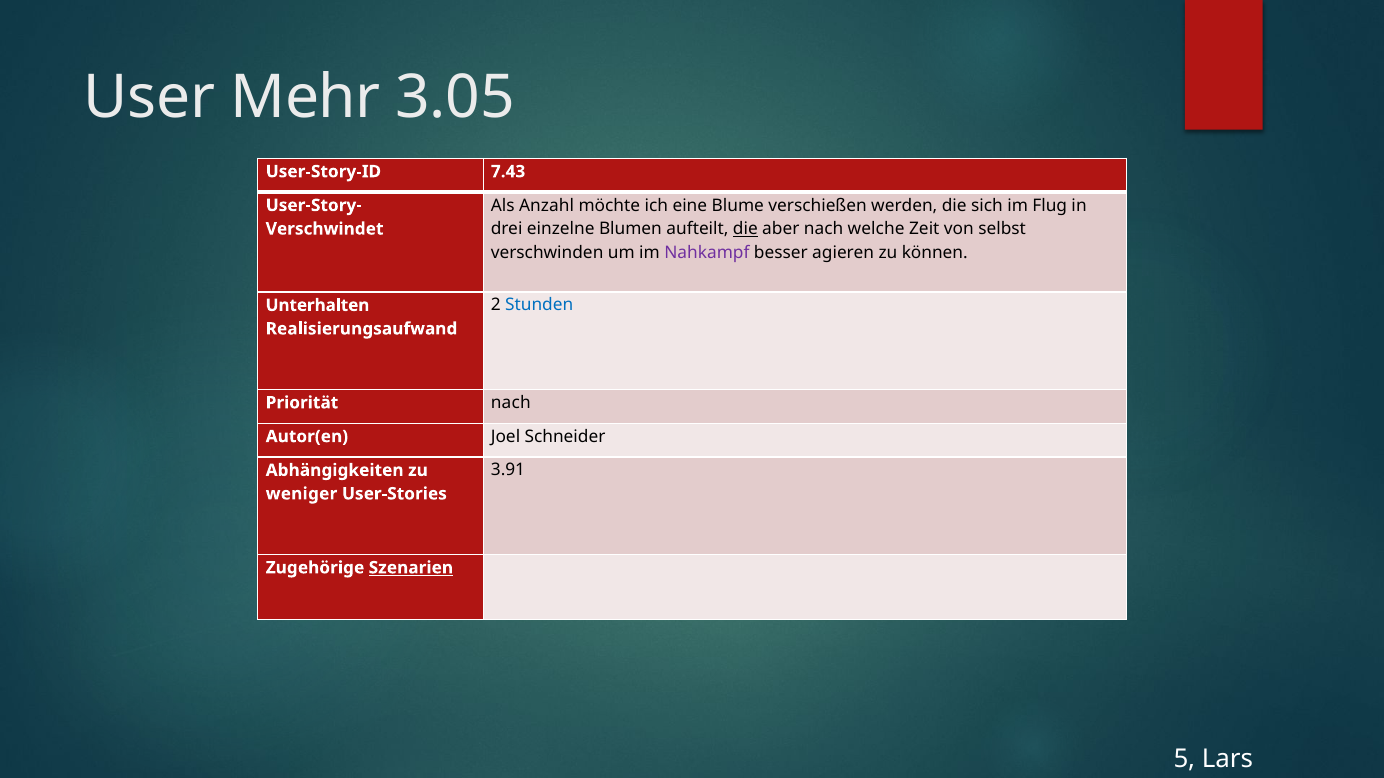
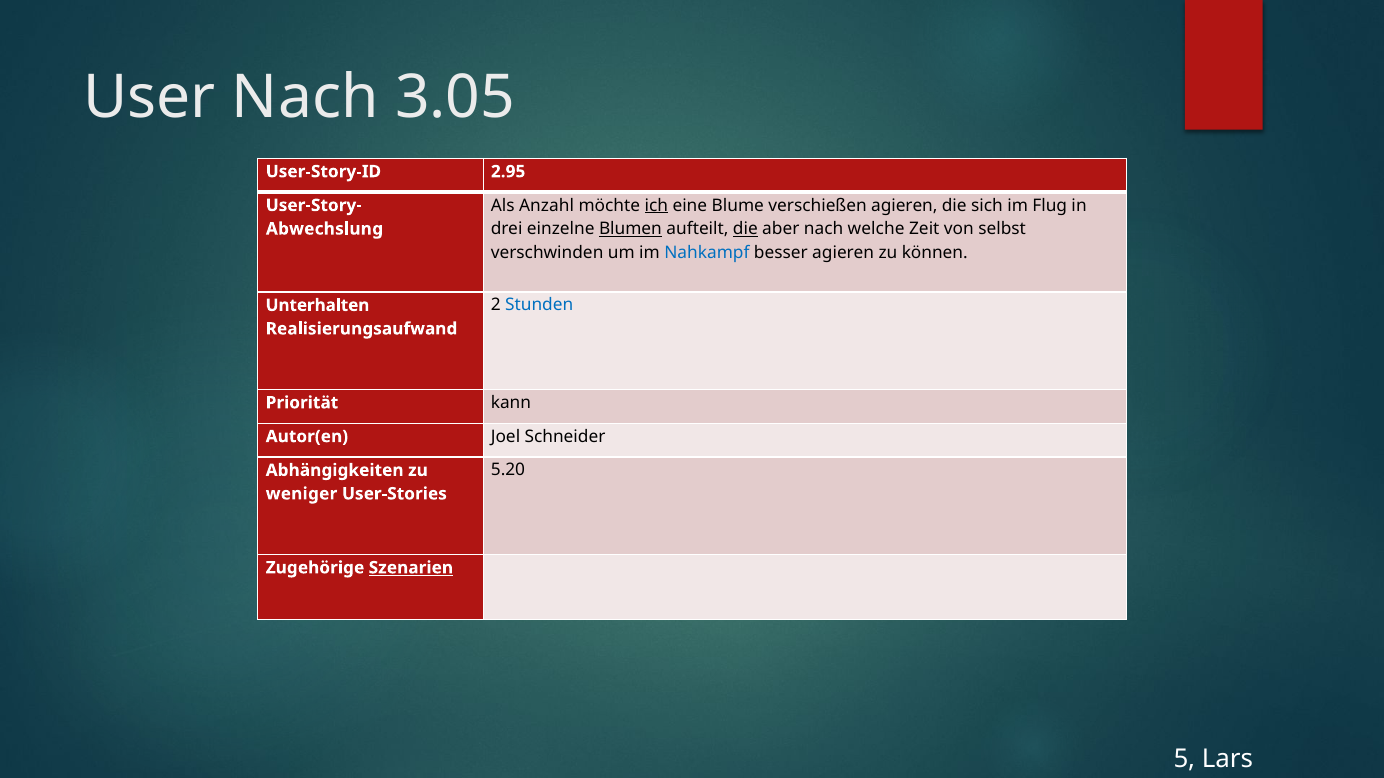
User Mehr: Mehr -> Nach
7.43: 7.43 -> 2.95
ich underline: none -> present
verschießen werden: werden -> agieren
Blumen underline: none -> present
Verschwindet: Verschwindet -> Abwechslung
Nahkampf colour: purple -> blue
Priorität nach: nach -> kann
3.91: 3.91 -> 5.20
